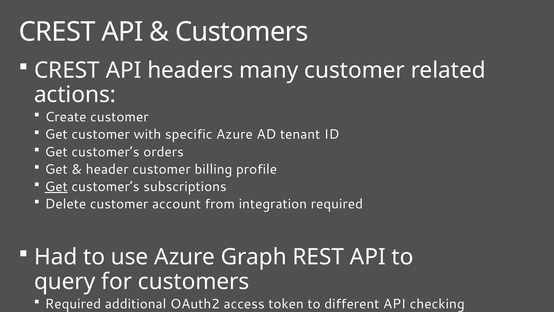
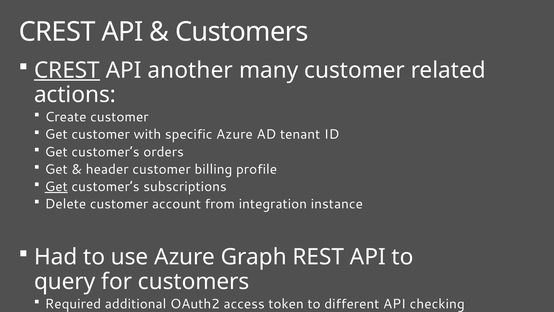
CREST at (67, 70) underline: none -> present
headers: headers -> another
integration required: required -> instance
